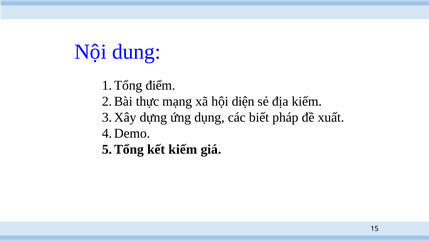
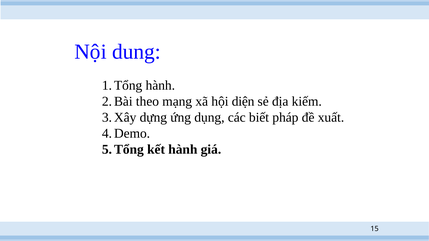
điểm at (160, 85): điểm -> hành
thực: thực -> theo
kết kiếm: kiếm -> hành
